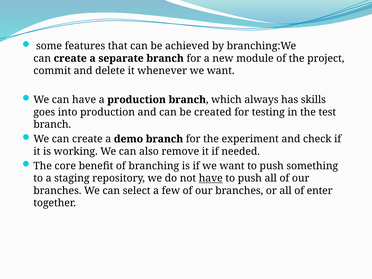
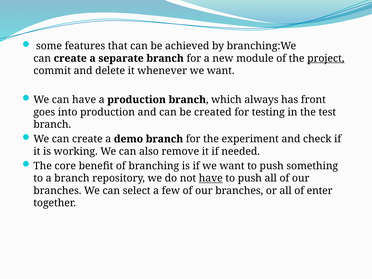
project underline: none -> present
skills: skills -> front
a staging: staging -> branch
